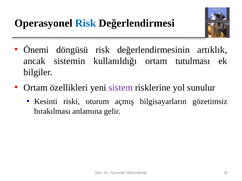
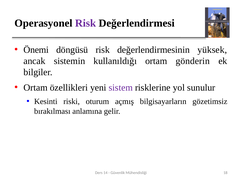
Risk at (86, 23) colour: blue -> purple
artıklık: artıklık -> yüksek
tutulması: tutulması -> gönderin
